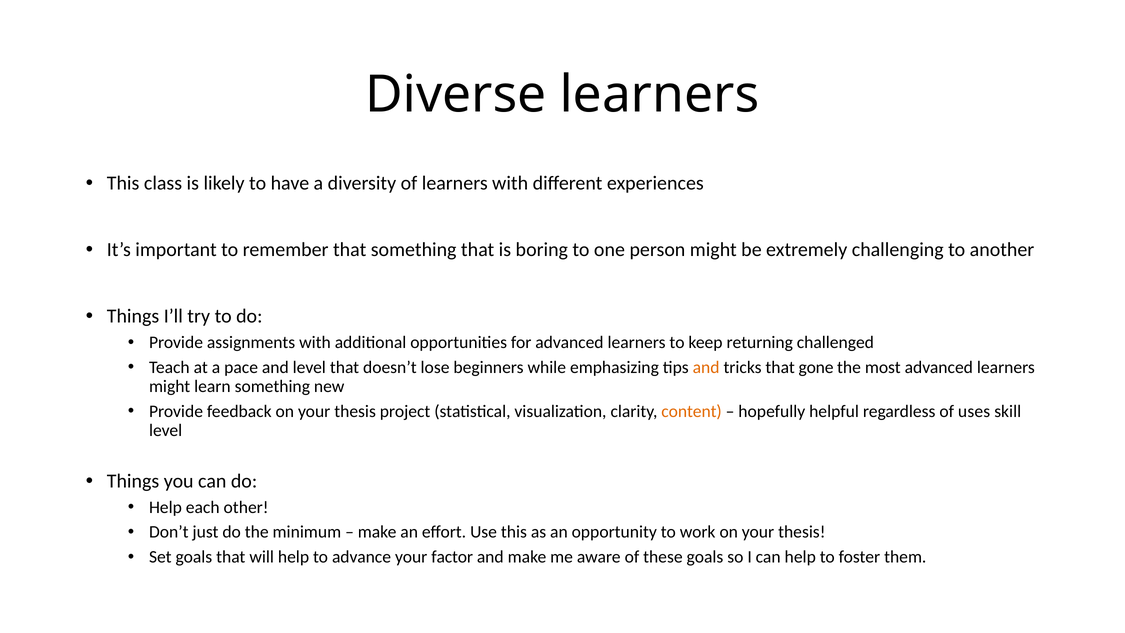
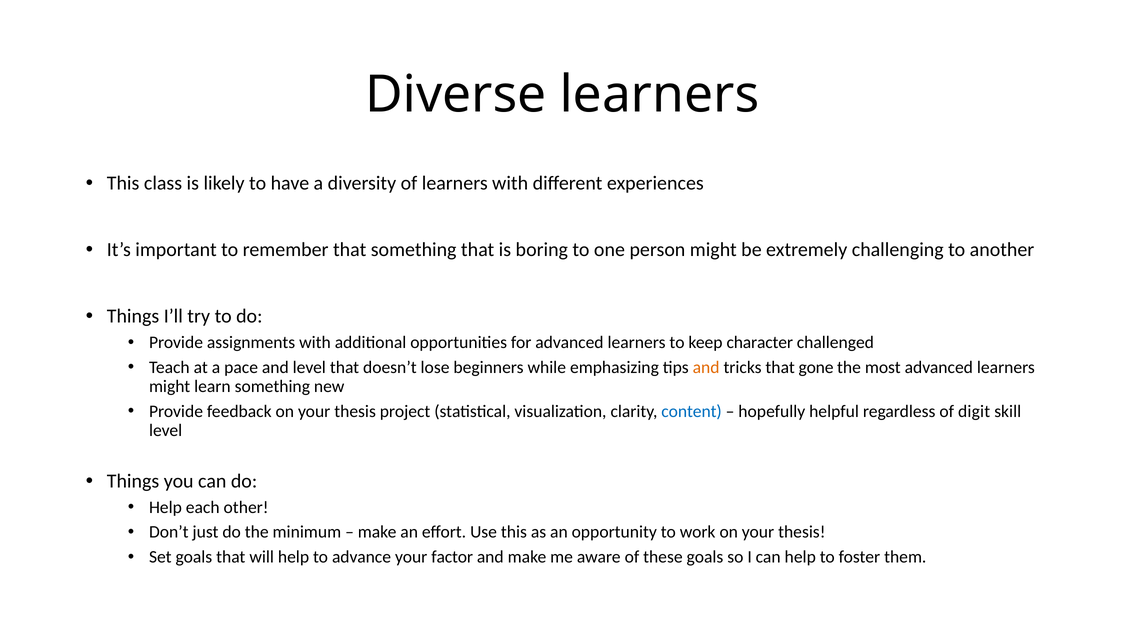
returning: returning -> character
content colour: orange -> blue
uses: uses -> digit
